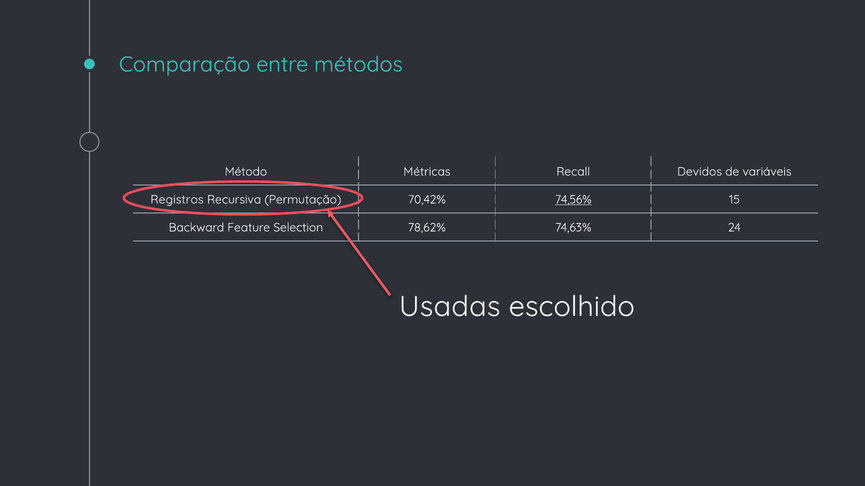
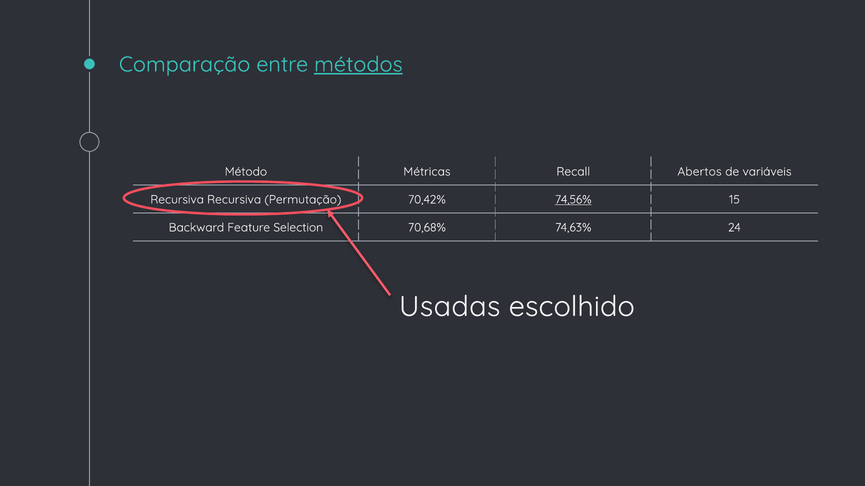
métodos underline: none -> present
Devidos: Devidos -> Abertos
Registros at (177, 200): Registros -> Recursiva
78,62%: 78,62% -> 70,68%
